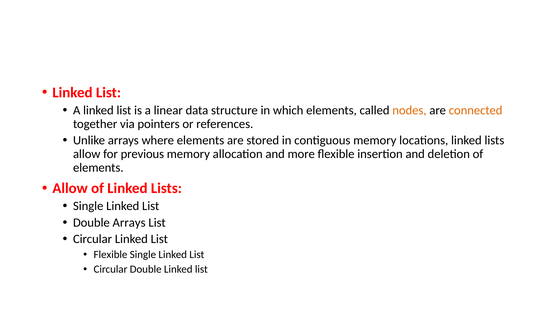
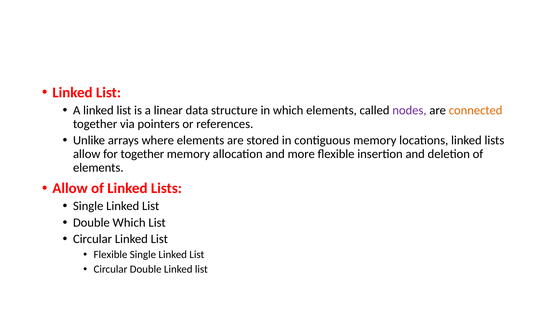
nodes colour: orange -> purple
for previous: previous -> together
Double Arrays: Arrays -> Which
